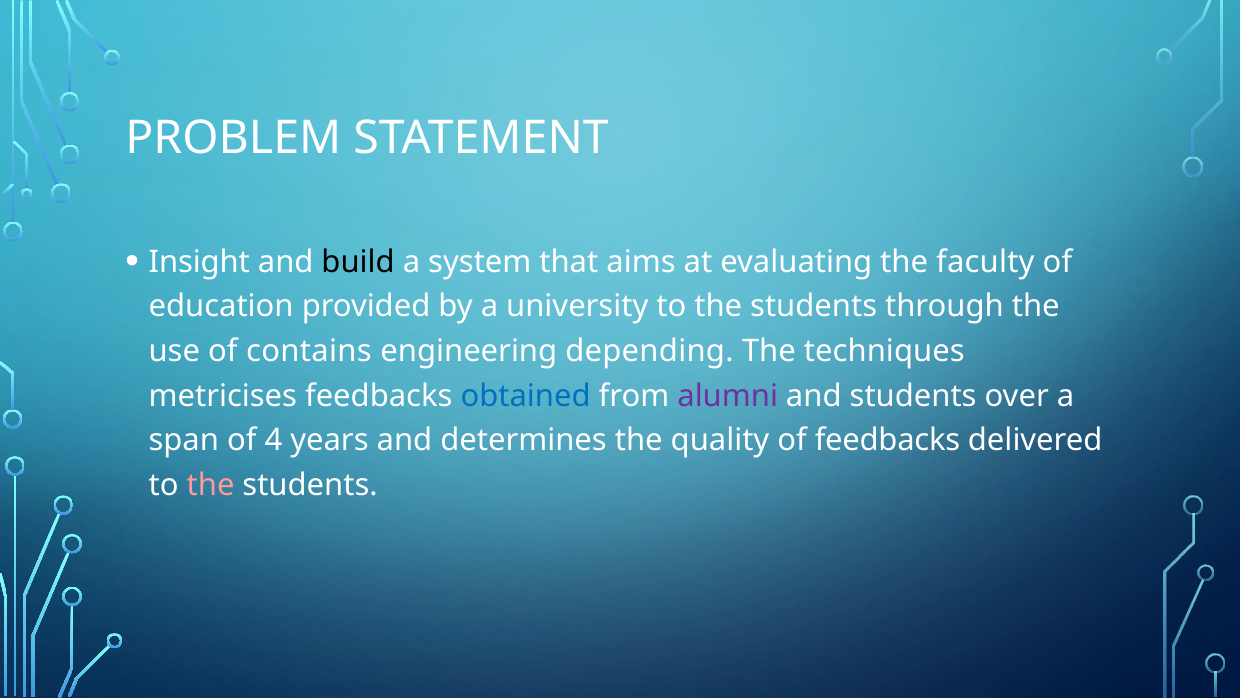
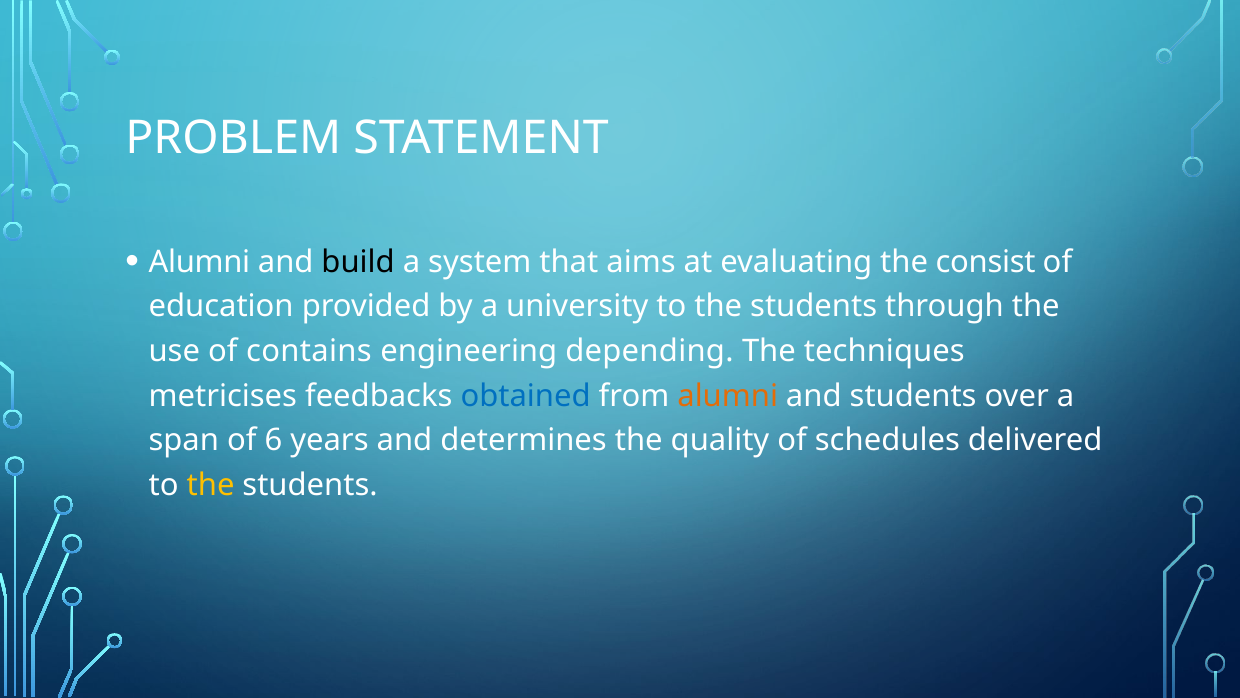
Insight at (199, 262): Insight -> Alumni
faculty: faculty -> consist
alumni at (728, 396) colour: purple -> orange
4: 4 -> 6
of feedbacks: feedbacks -> schedules
the at (211, 485) colour: pink -> yellow
